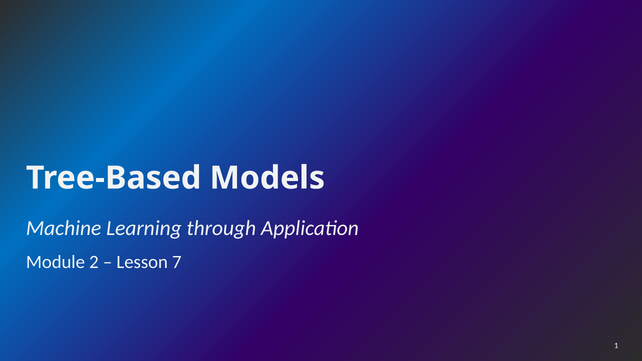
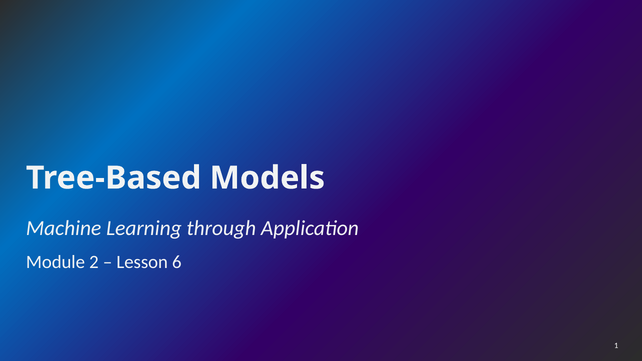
7: 7 -> 6
